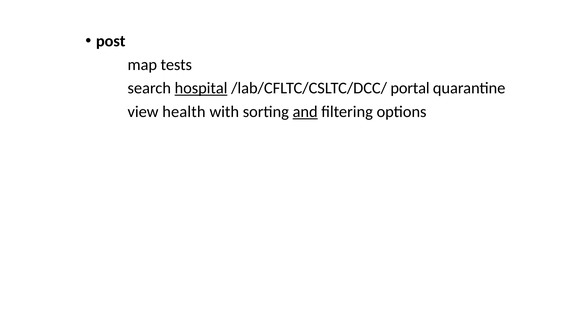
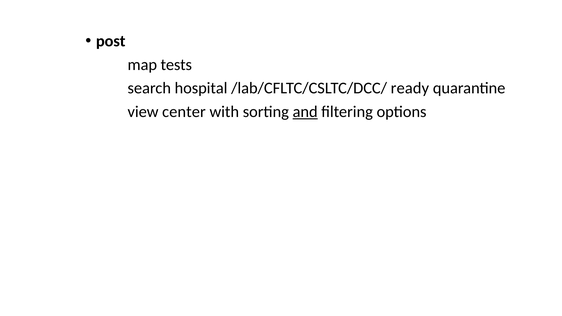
hospital underline: present -> none
portal: portal -> ready
health: health -> center
